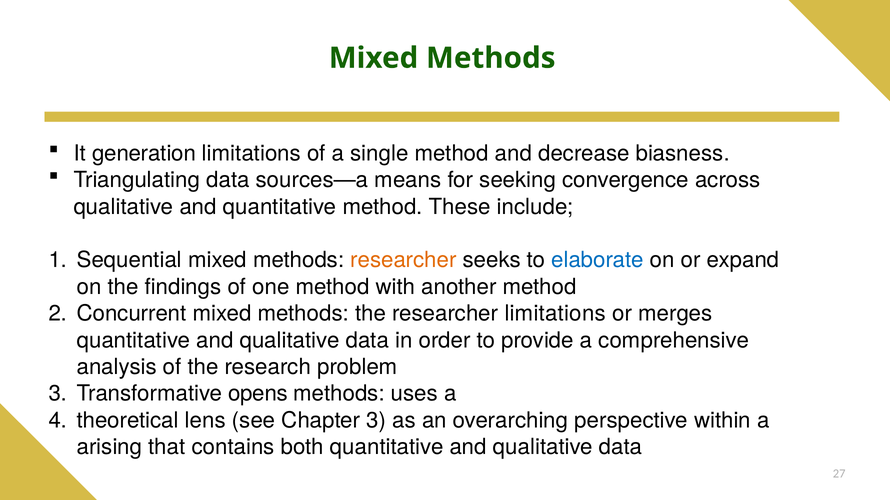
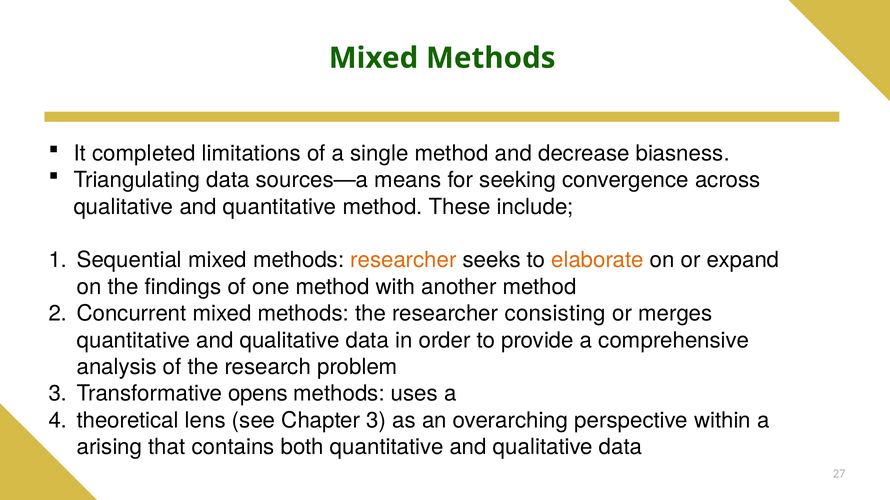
generation: generation -> completed
elaborate colour: blue -> orange
researcher limitations: limitations -> consisting
